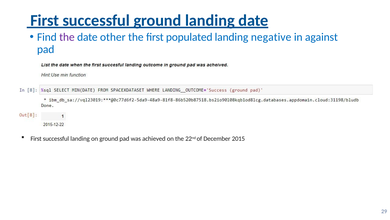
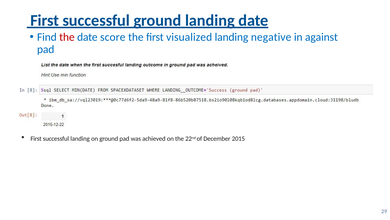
the at (67, 37) colour: purple -> red
other: other -> score
populated: populated -> visualized
